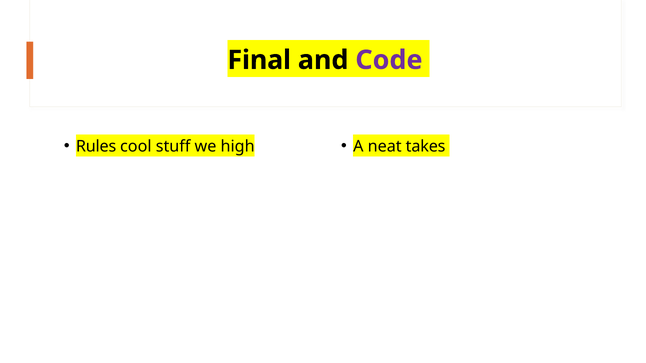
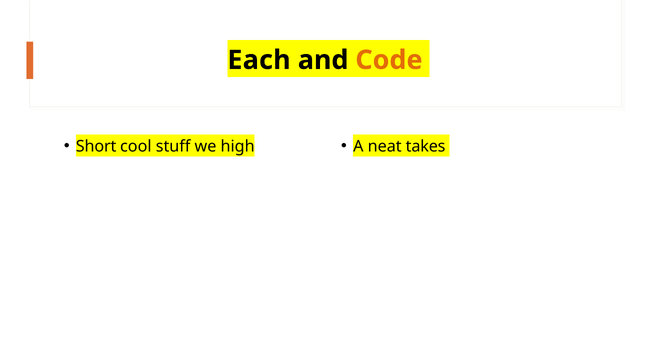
Final: Final -> Each
Code colour: purple -> orange
Rules: Rules -> Short
